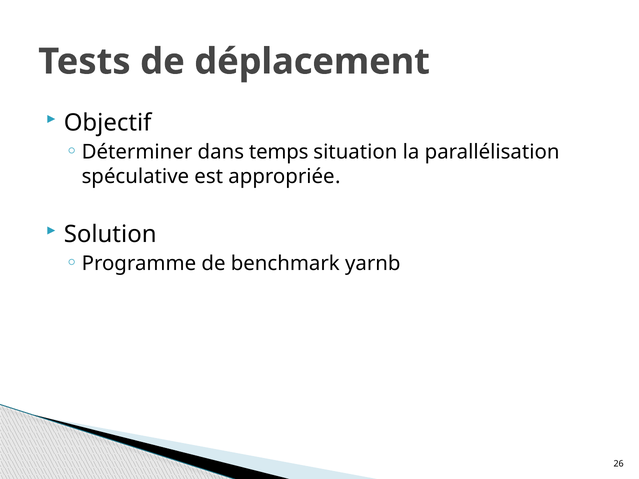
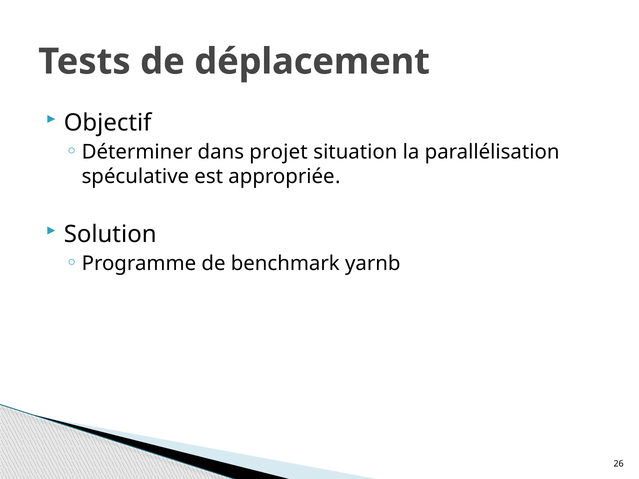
temps: temps -> projet
